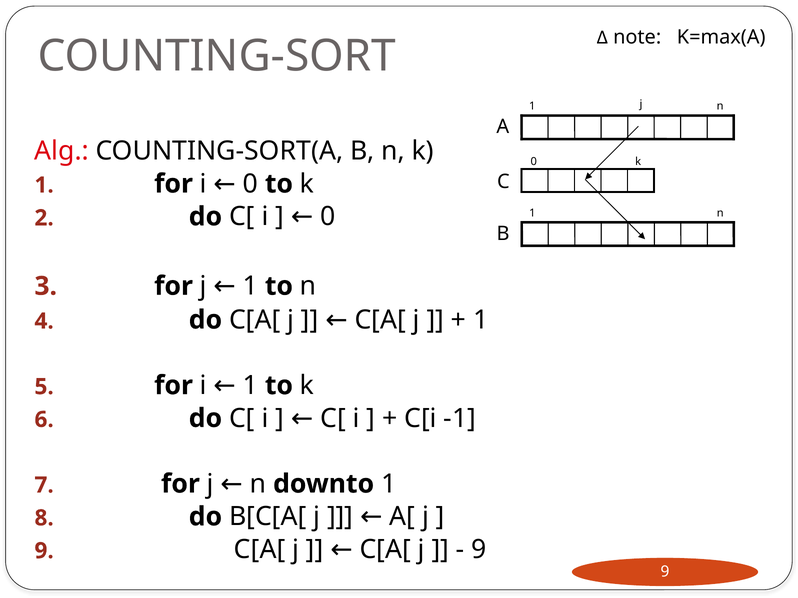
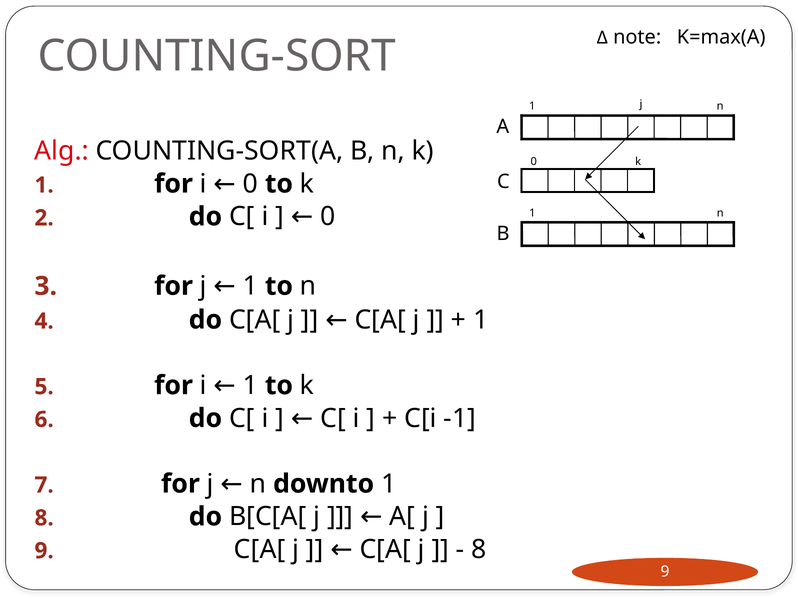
9 at (479, 550): 9 -> 8
